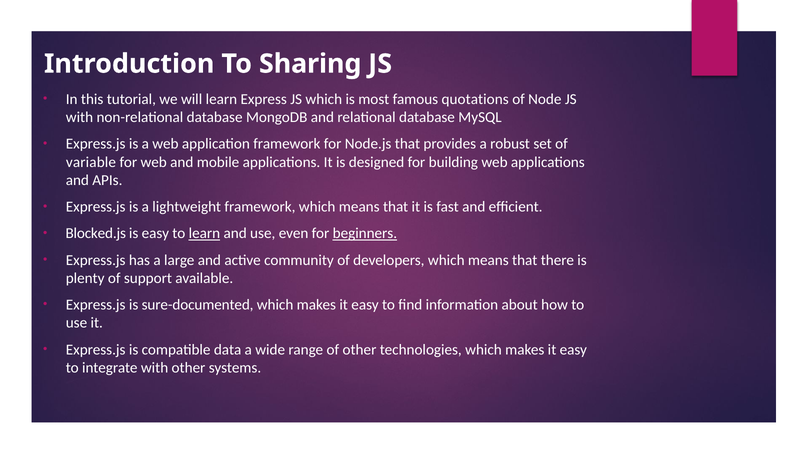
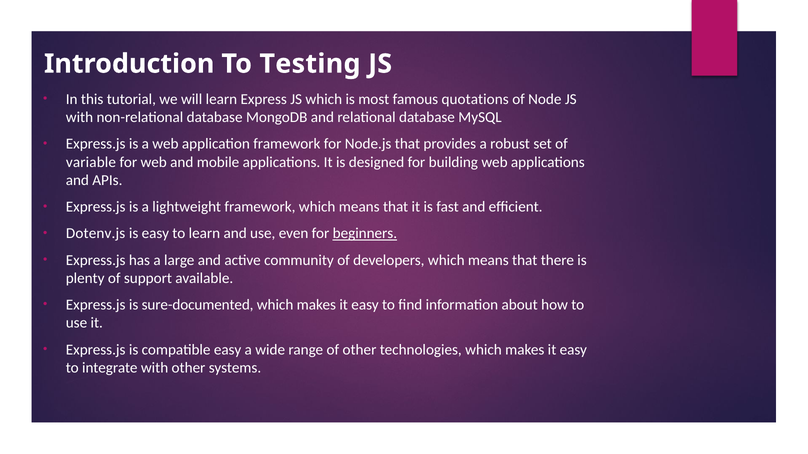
Sharing: Sharing -> Testing
Blocked.js: Blocked.js -> Dotenv.js
learn at (204, 234) underline: present -> none
compatible data: data -> easy
